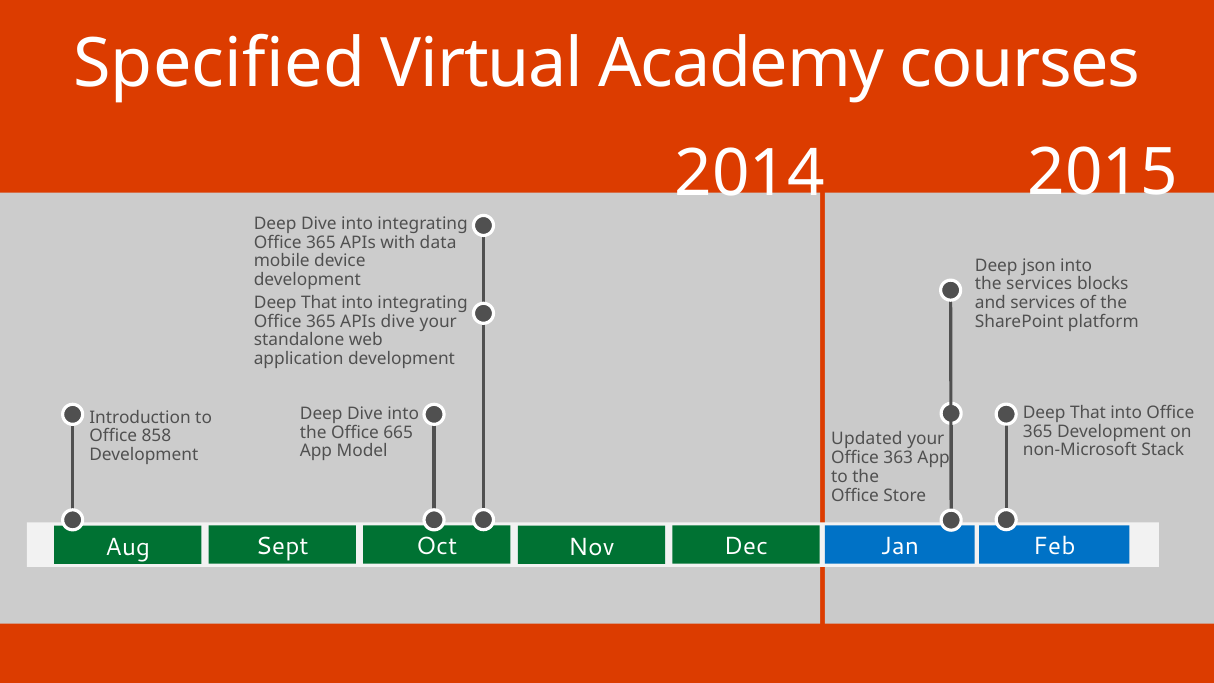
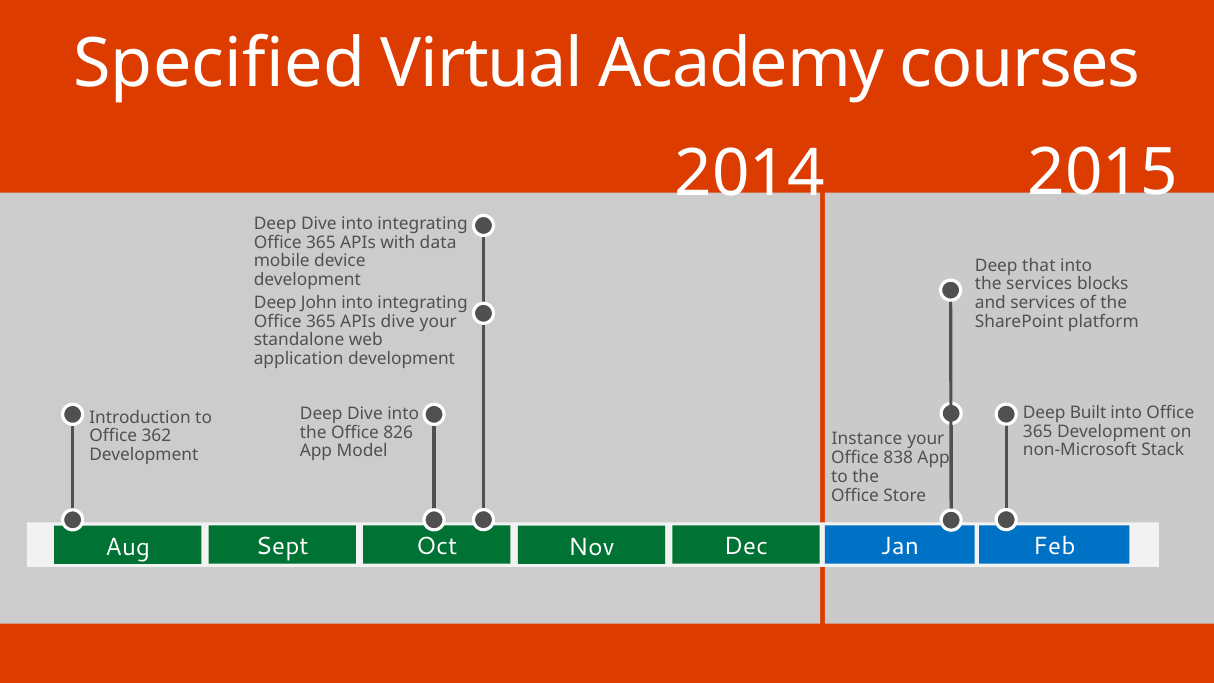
json: json -> that
That at (319, 303): That -> John
That at (1088, 413): That -> Built
665: 665 -> 826
858: 858 -> 362
Updated: Updated -> Instance
363: 363 -> 838
